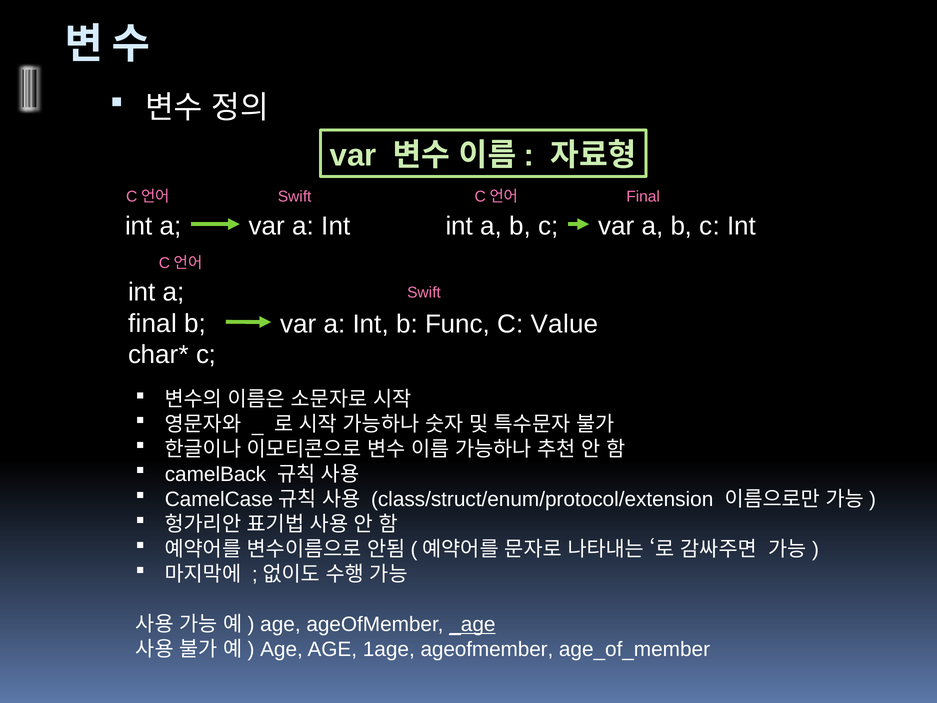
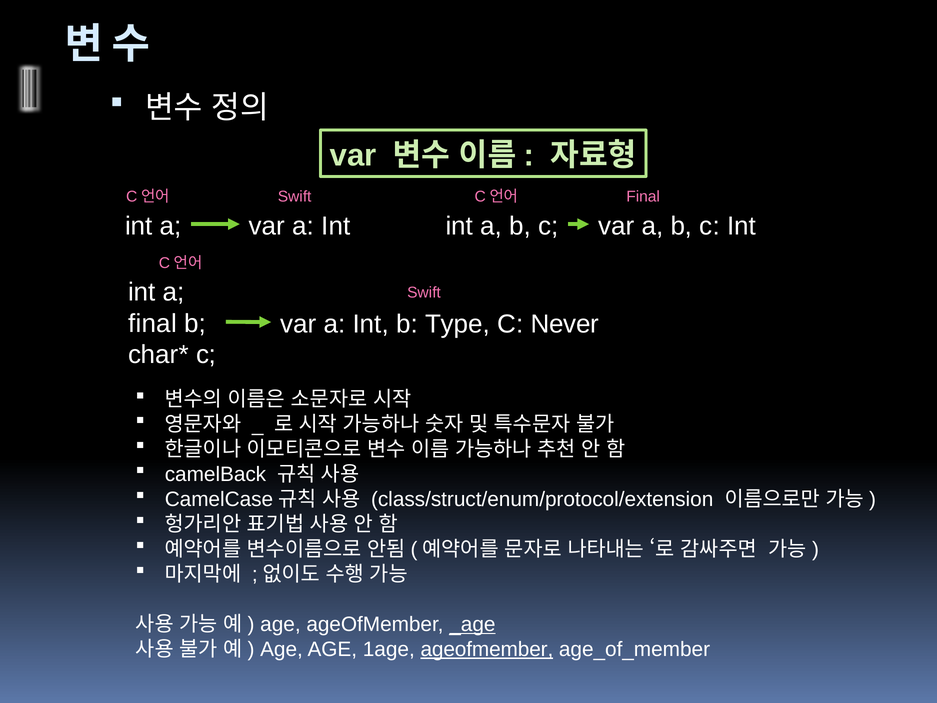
Func: Func -> Type
Value: Value -> Never
ageofmember at (487, 649) underline: none -> present
